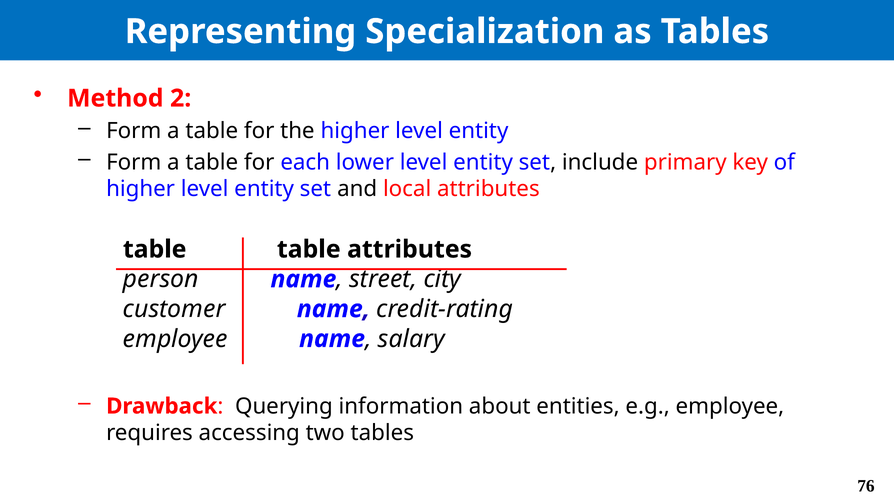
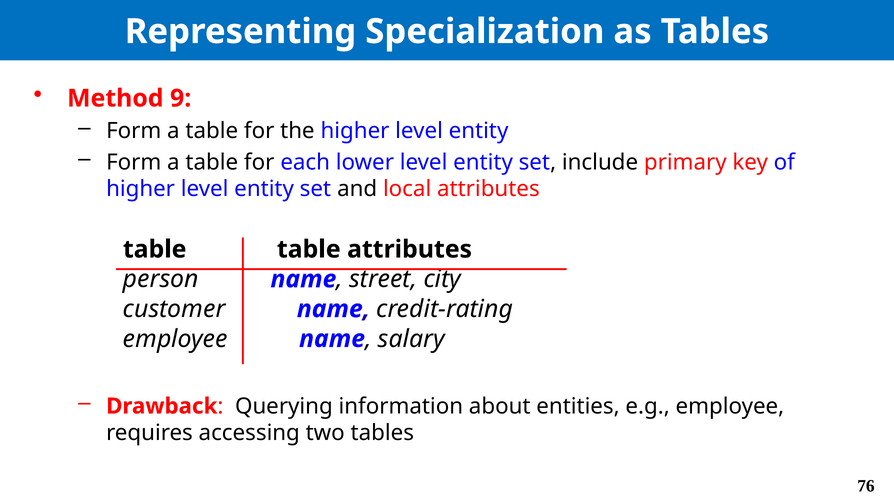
2: 2 -> 9
